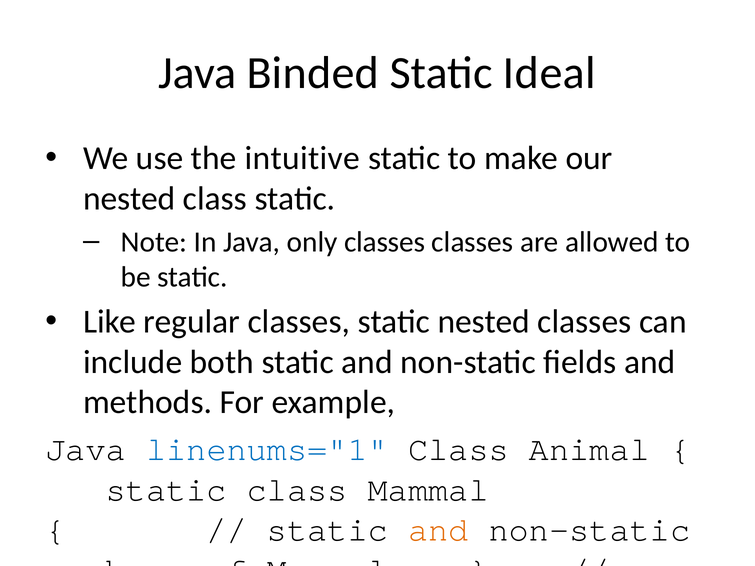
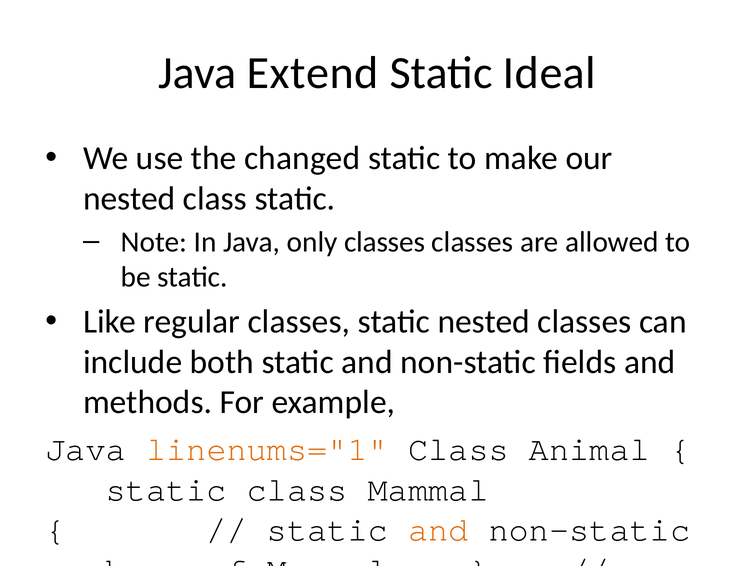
Binded: Binded -> Extend
intuitive: intuitive -> changed
linenums="1 colour: blue -> orange
